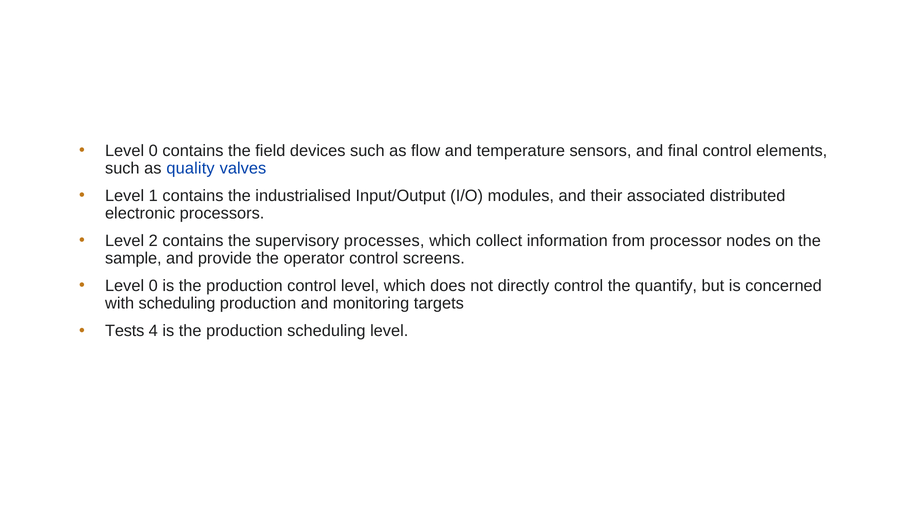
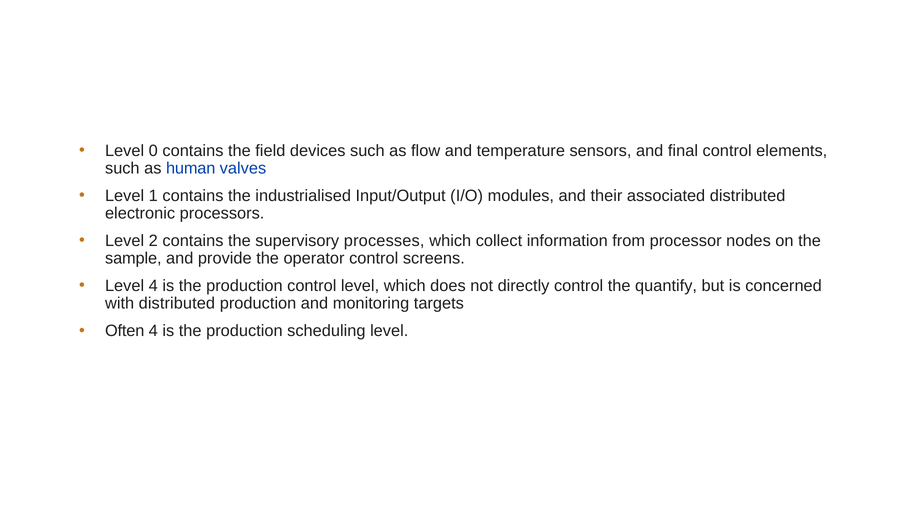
quality: quality -> human
0 at (153, 286): 0 -> 4
with scheduling: scheduling -> distributed
Tests: Tests -> Often
